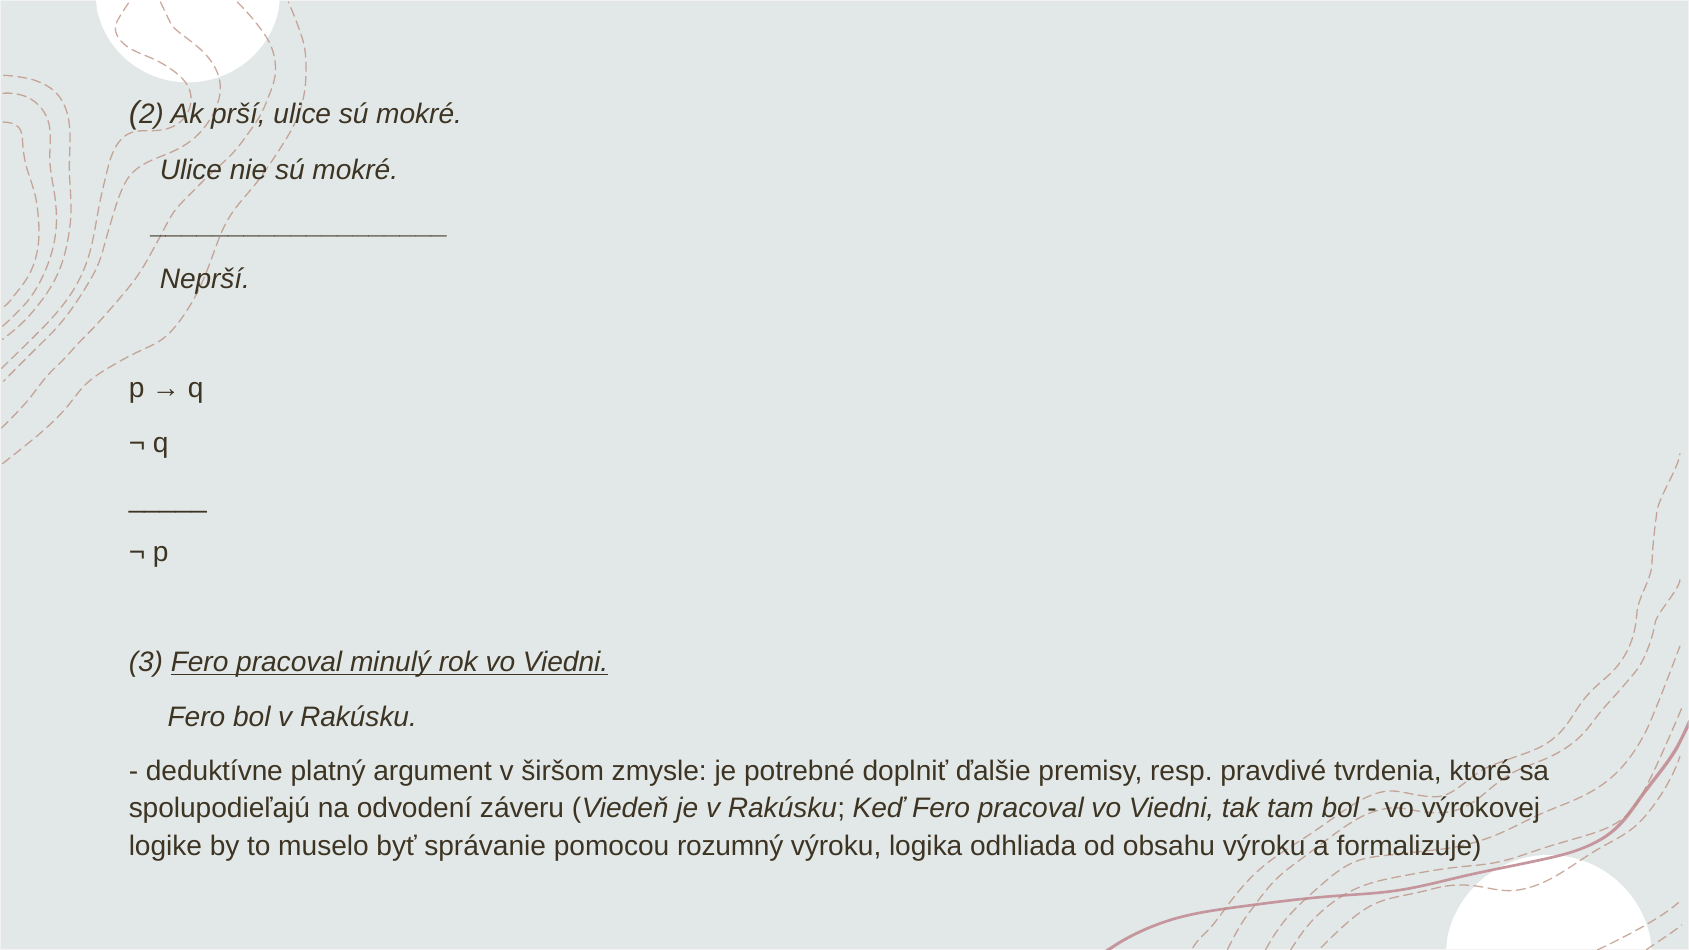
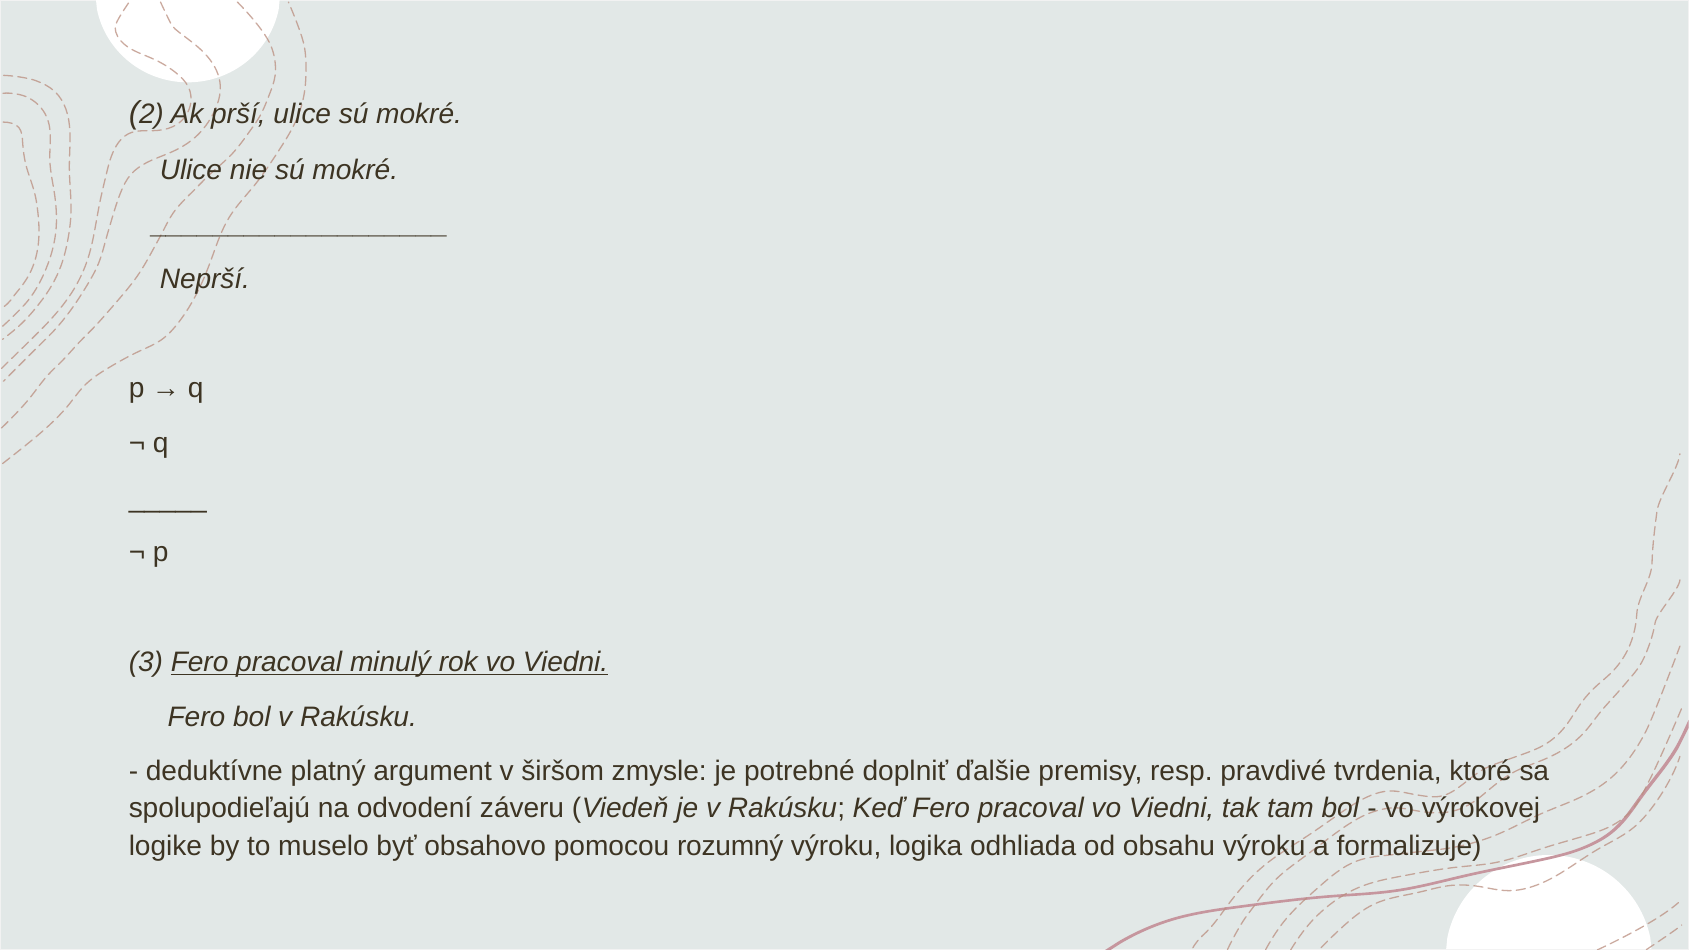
správanie: správanie -> obsahovo
